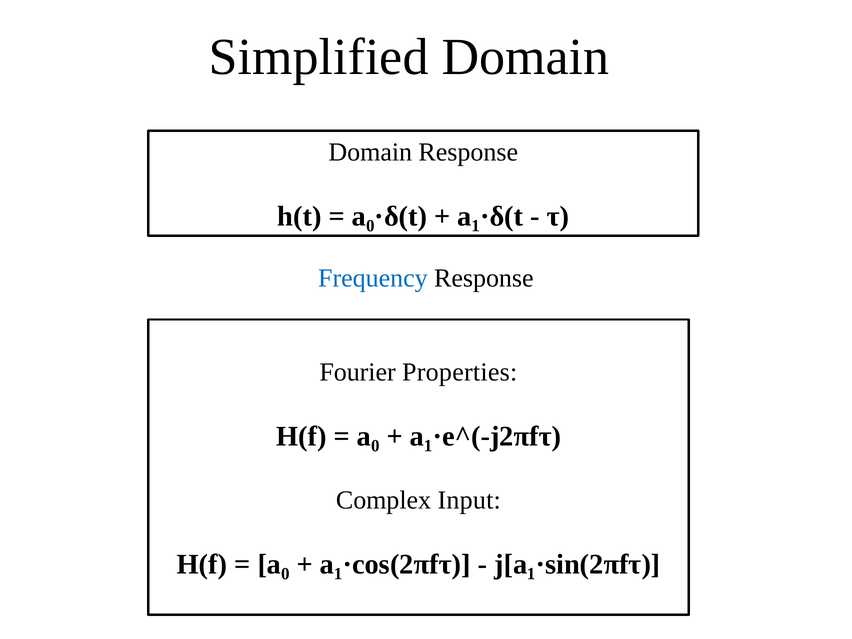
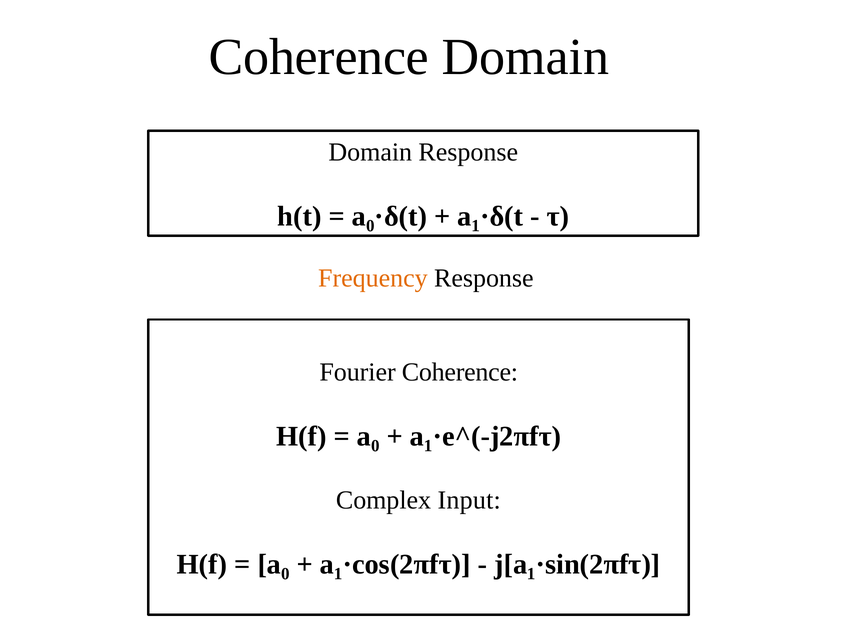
Simplified at (319, 57): Simplified -> Coherence
Frequency colour: blue -> orange
Fourier Properties: Properties -> Coherence
